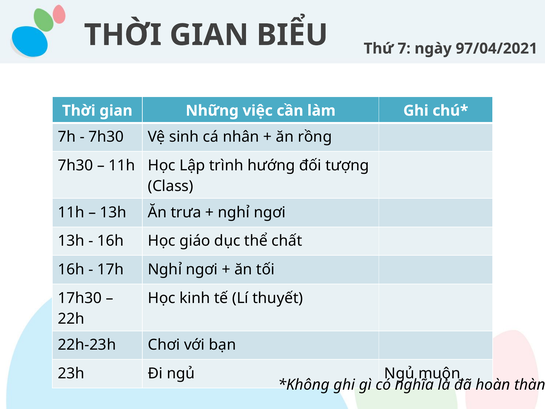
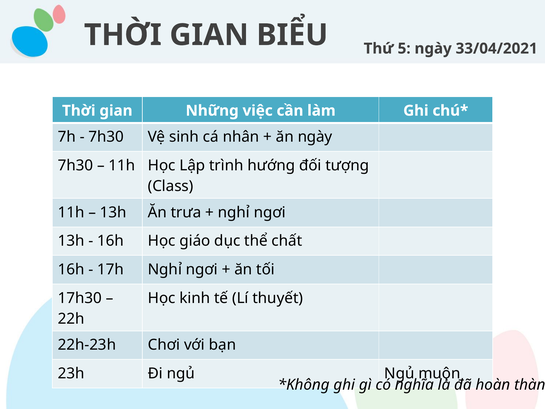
7: 7 -> 5
97/04/2021: 97/04/2021 -> 33/04/2021
ăn rồng: rồng -> ngày
